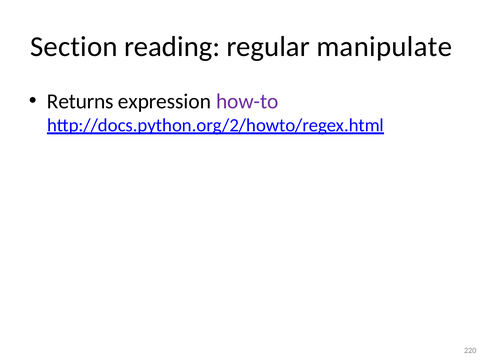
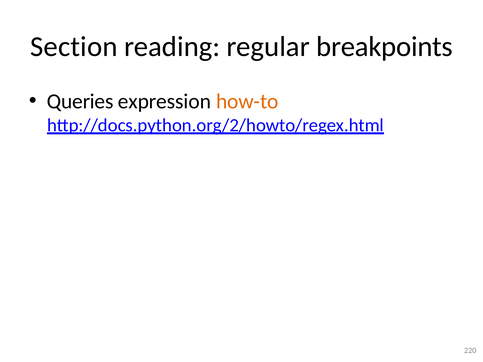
manipulate: manipulate -> breakpoints
Returns: Returns -> Queries
how-to colour: purple -> orange
